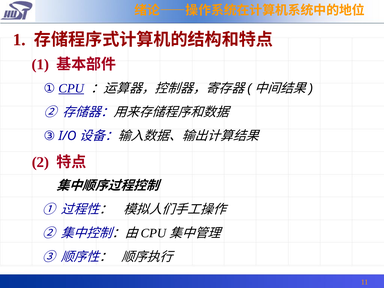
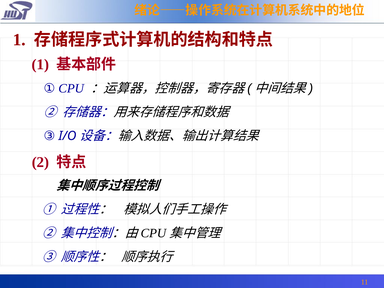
CPU underline: present -> none
